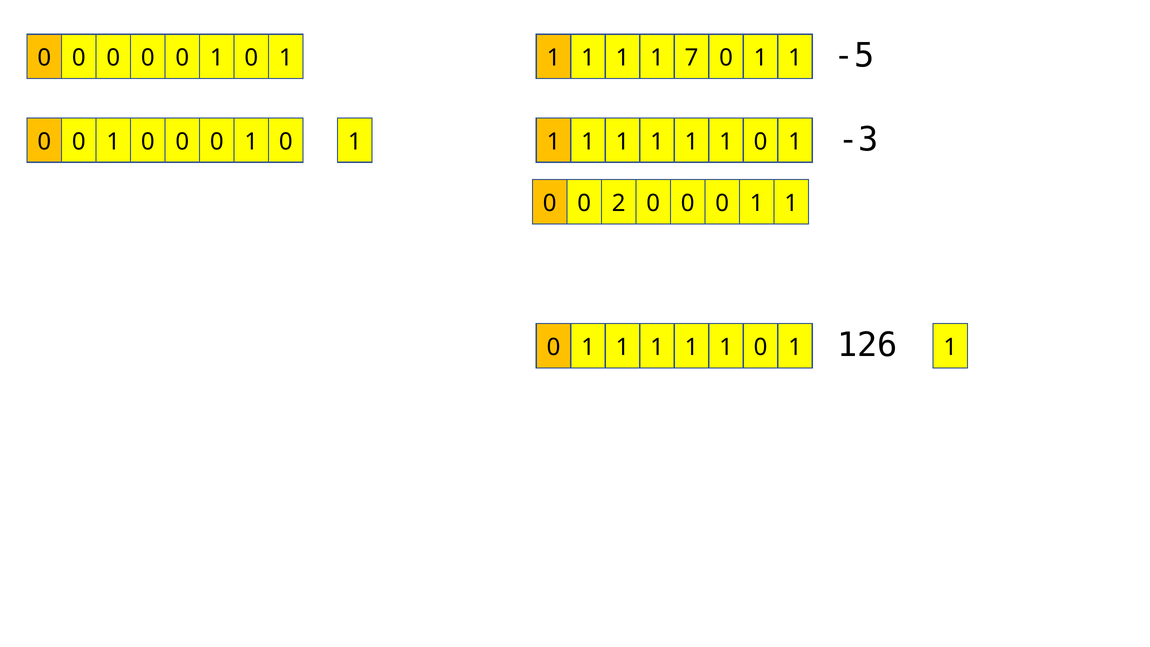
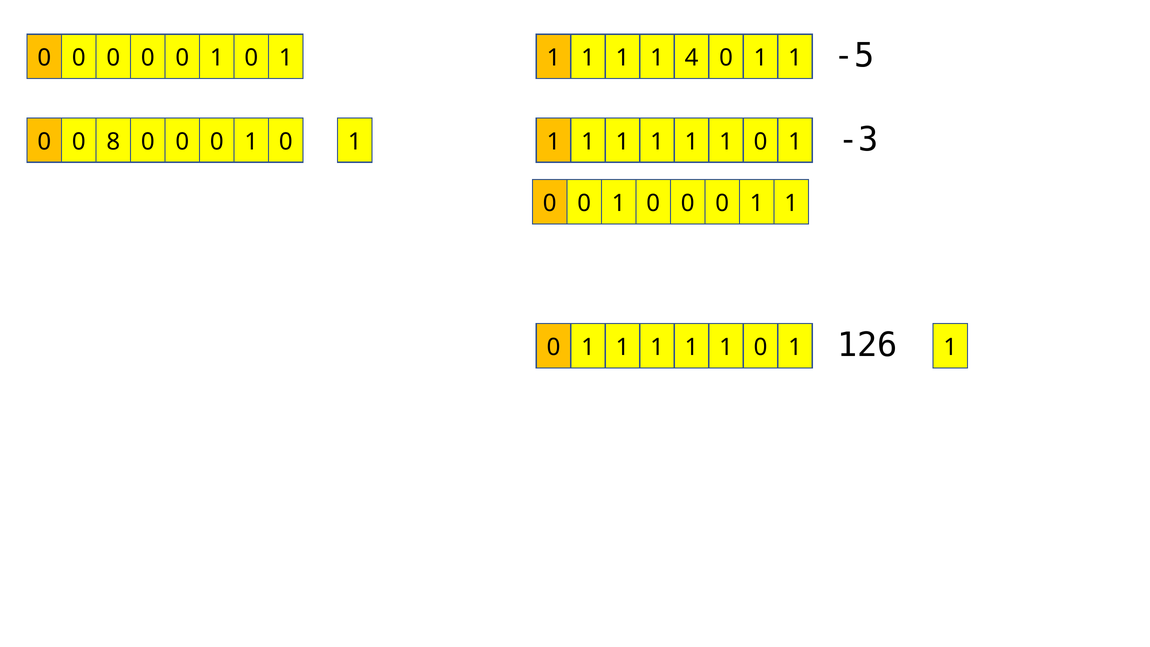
7: 7 -> 4
1 at (113, 142): 1 -> 8
2 at (619, 203): 2 -> 1
